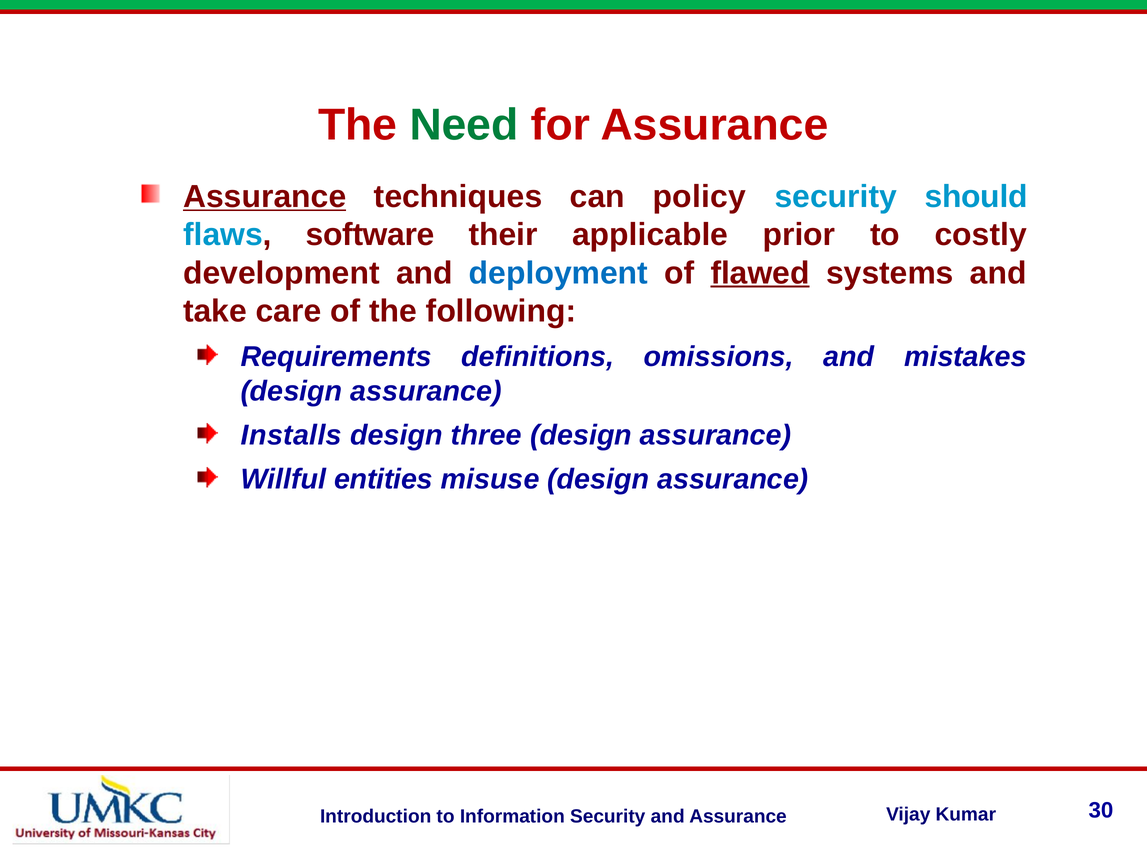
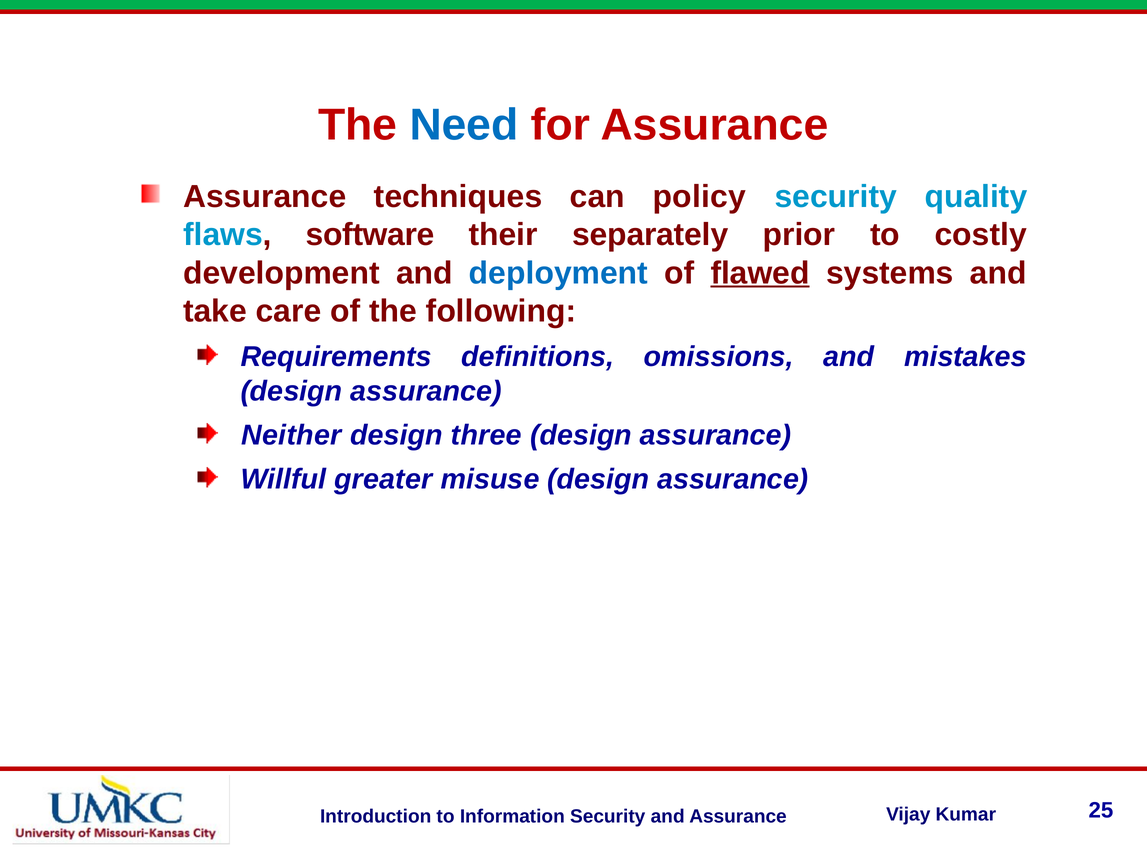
Need colour: green -> blue
Assurance at (265, 197) underline: present -> none
should: should -> quality
applicable: applicable -> separately
Installs: Installs -> Neither
entities: entities -> greater
30: 30 -> 25
